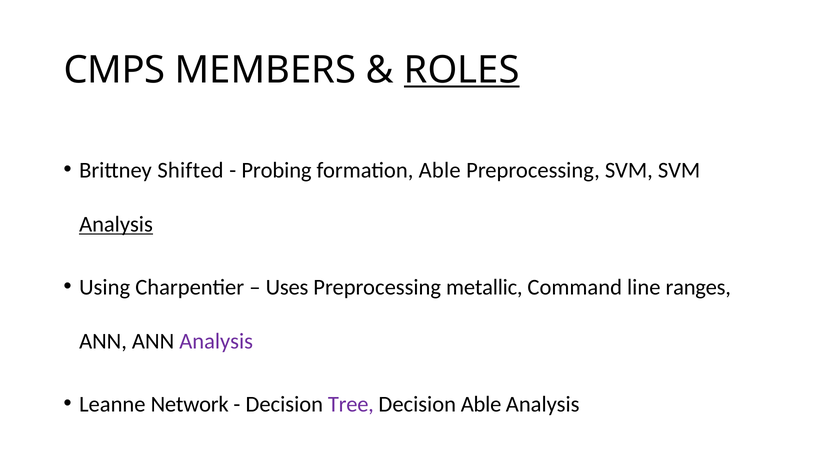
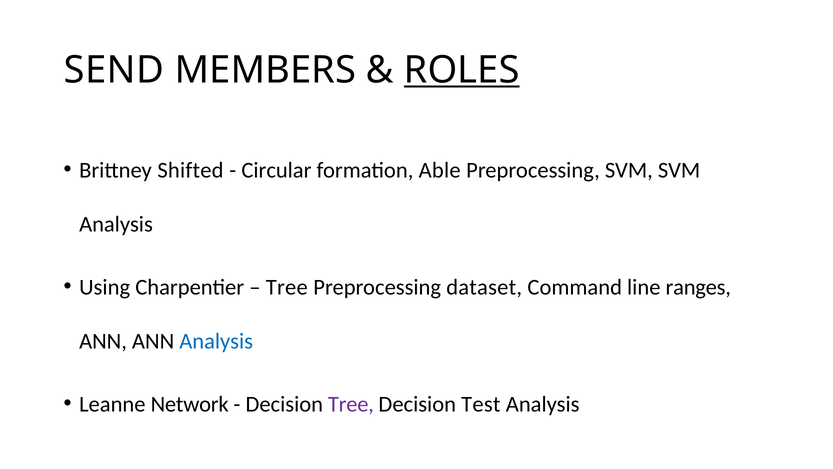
CMPS: CMPS -> SEND
Probing: Probing -> Circular
Analysis at (116, 224) underline: present -> none
Uses at (287, 287): Uses -> Tree
metallic: metallic -> dataset
Analysis at (216, 341) colour: purple -> blue
Decision Able: Able -> Test
